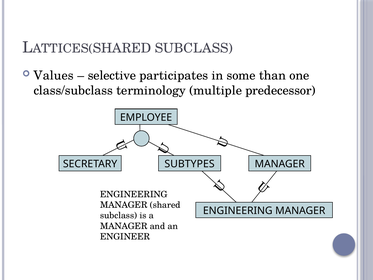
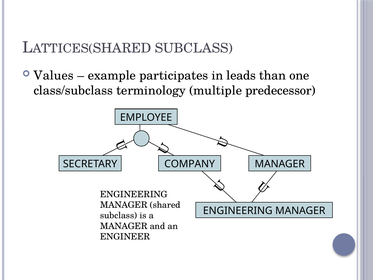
selective: selective -> example
some: some -> leads
SUBTYPES: SUBTYPES -> COMPANY
